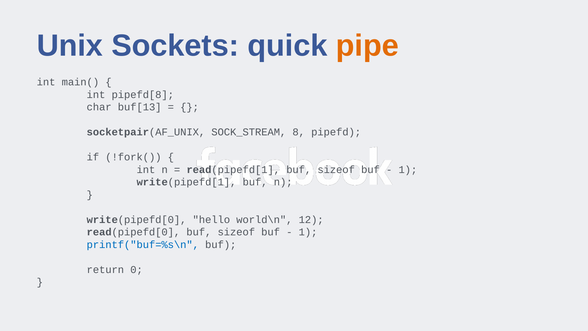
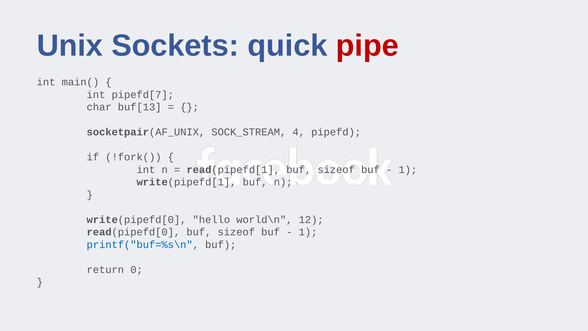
pipe colour: orange -> red
pipefd[8: pipefd[8 -> pipefd[7
8: 8 -> 4
